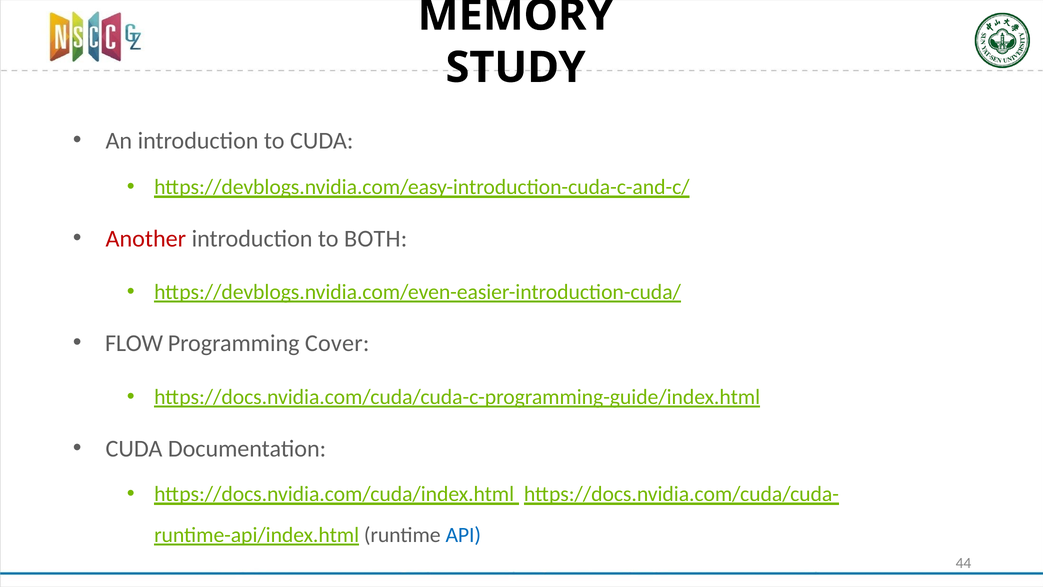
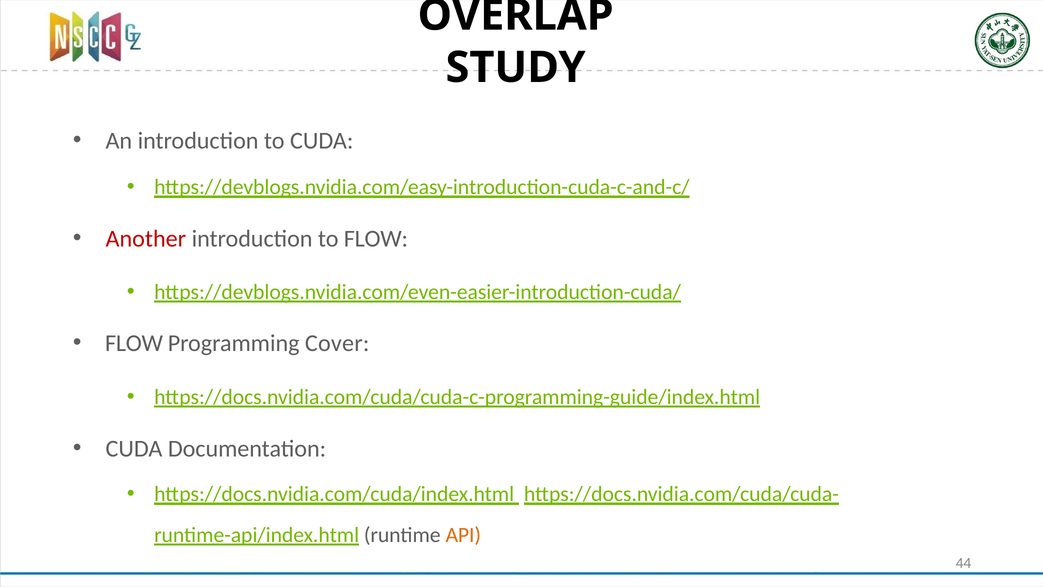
MEMORY: MEMORY -> OVERLAP
to BOTH: BOTH -> FLOW
API colour: blue -> orange
